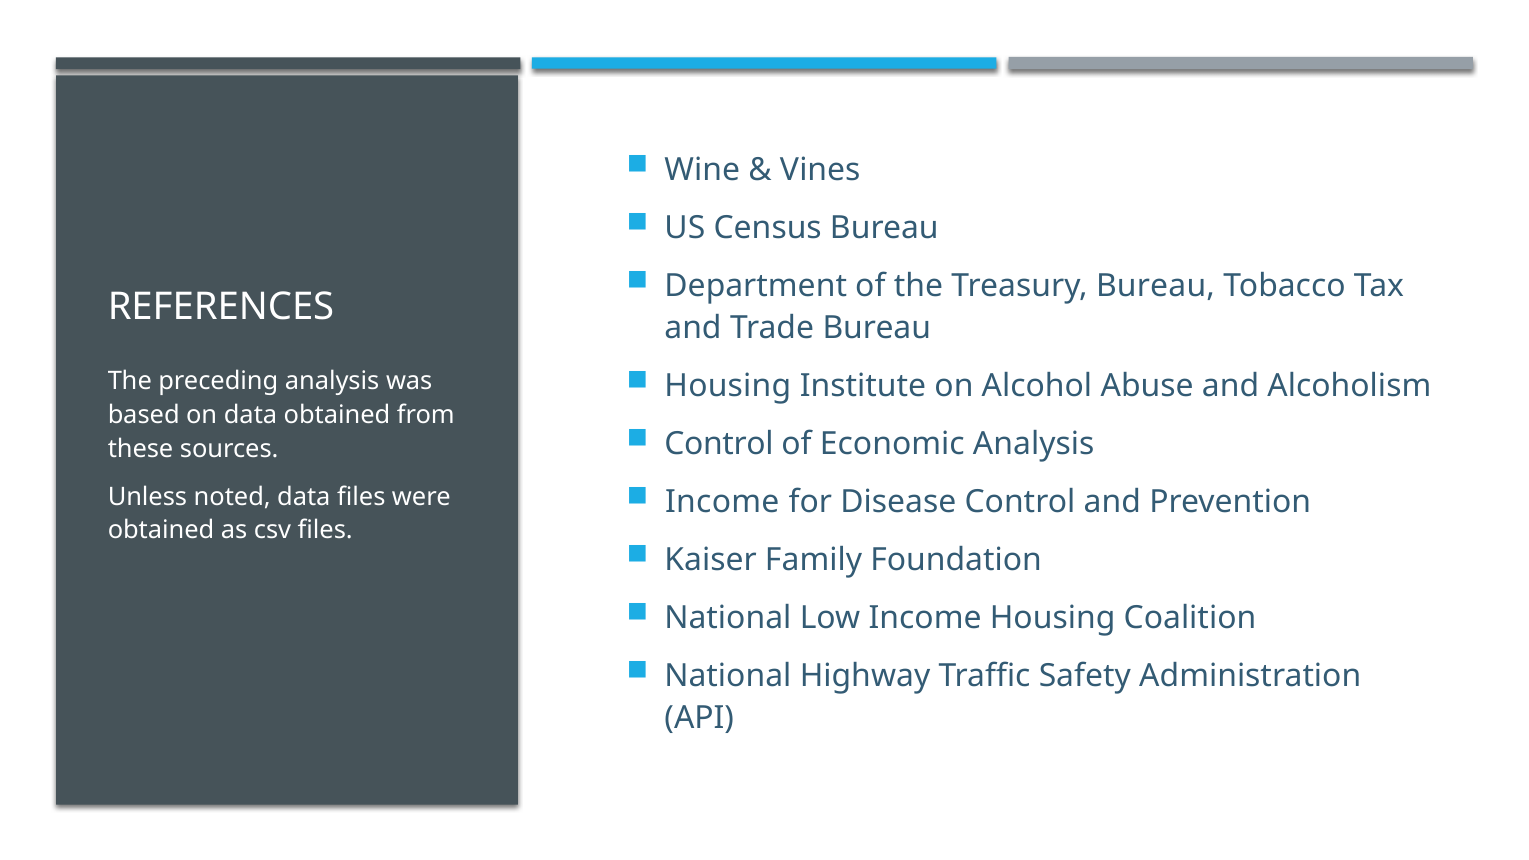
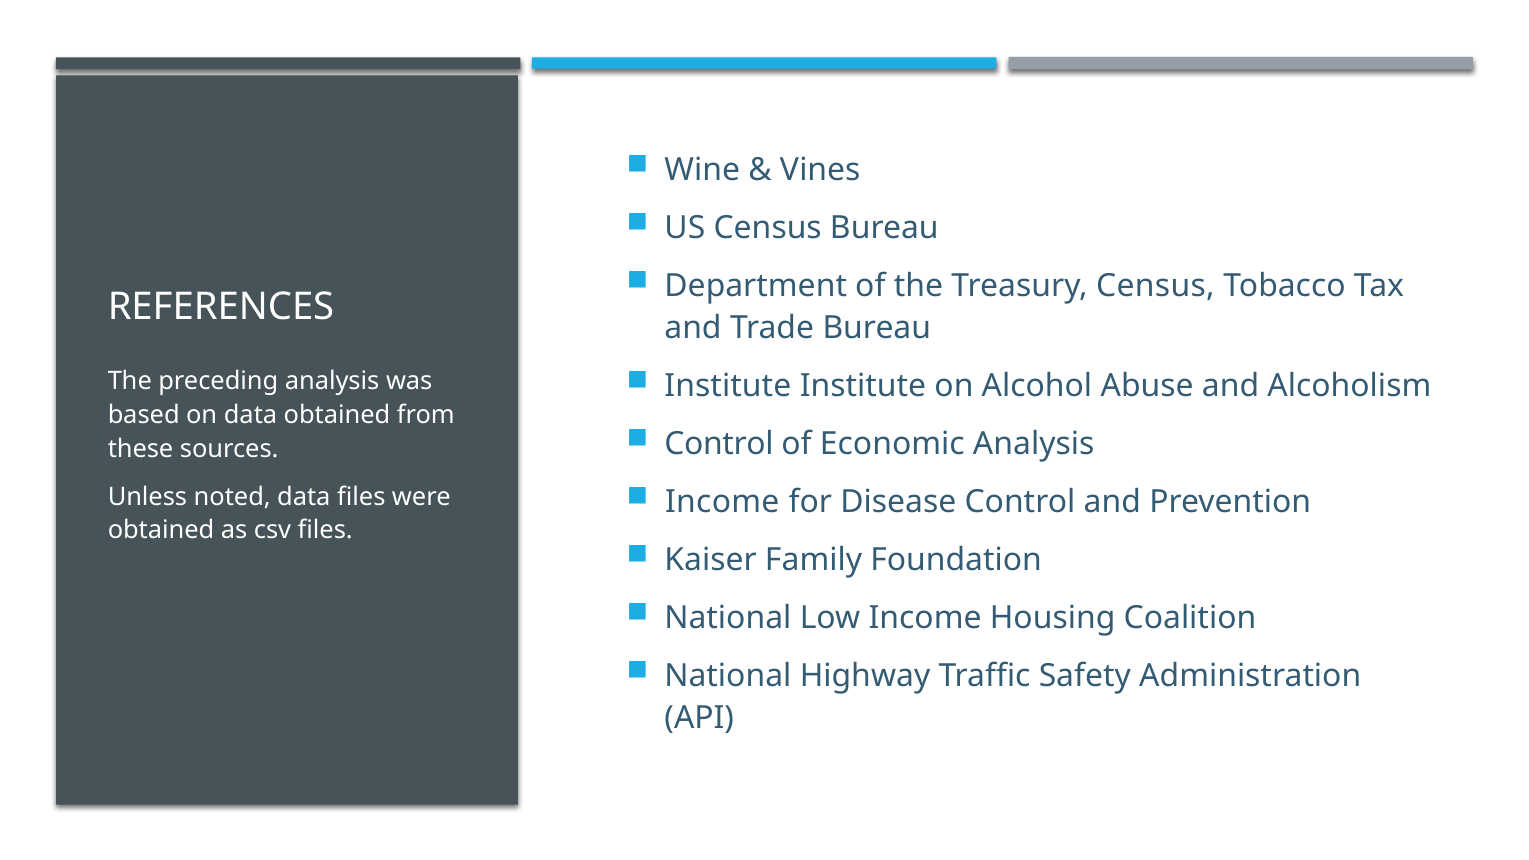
Treasury Bureau: Bureau -> Census
Housing at (728, 386): Housing -> Institute
